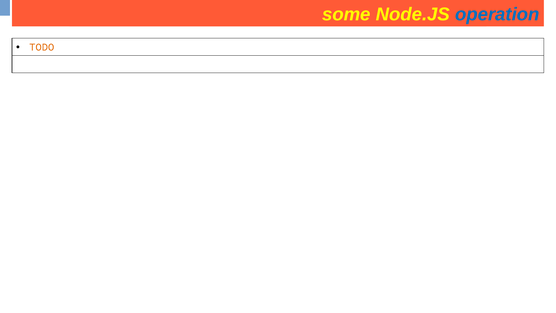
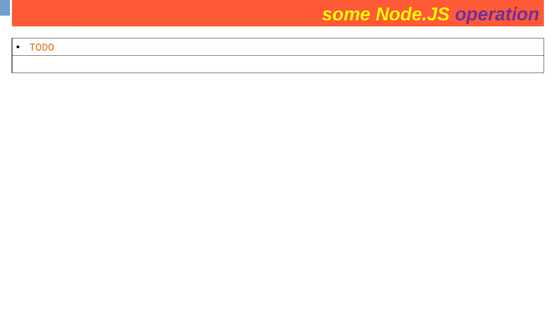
operation at (497, 14) colour: blue -> purple
